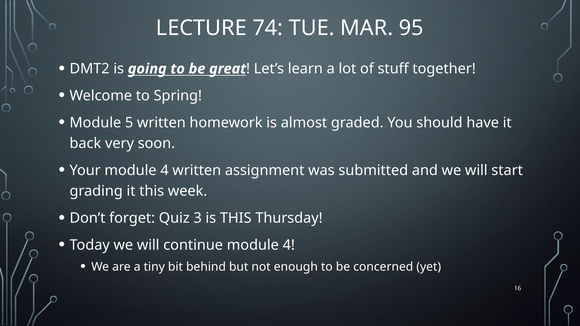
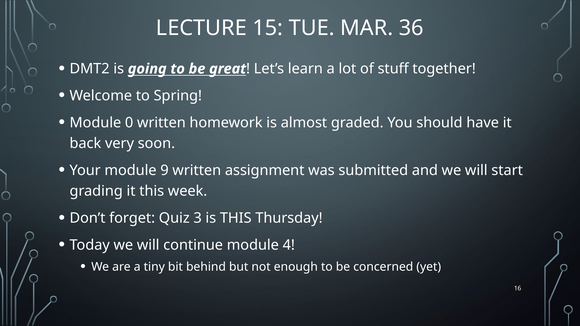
74: 74 -> 15
95: 95 -> 36
5: 5 -> 0
Your module 4: 4 -> 9
